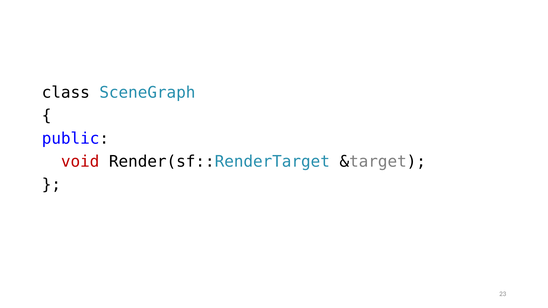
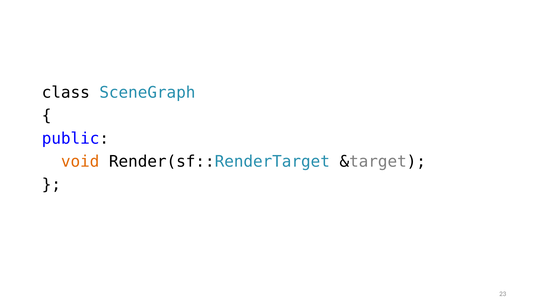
void colour: red -> orange
